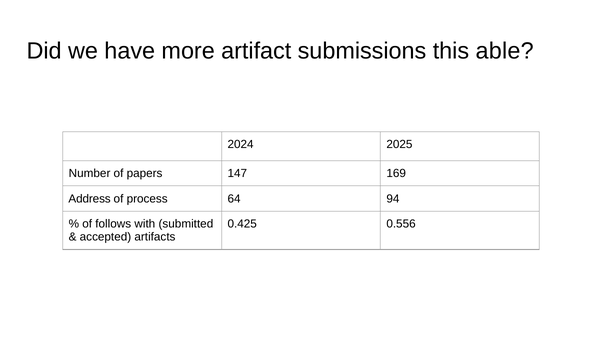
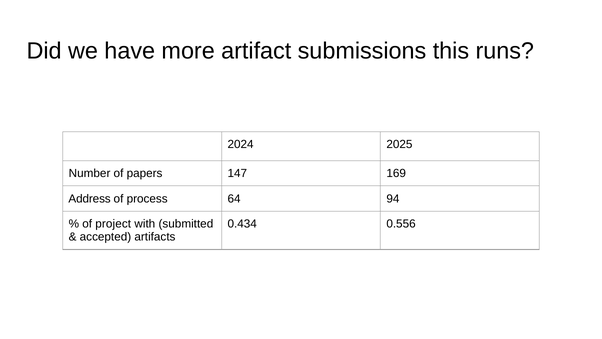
able: able -> runs
follows: follows -> project
0.425: 0.425 -> 0.434
